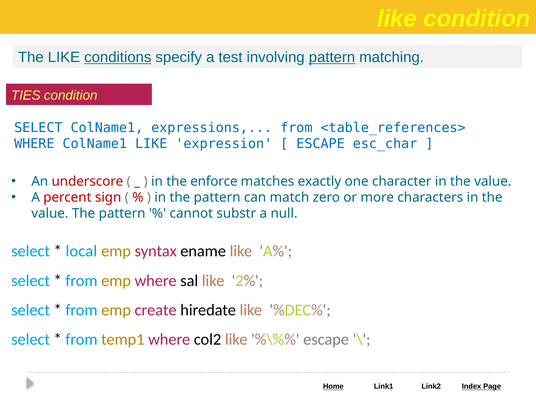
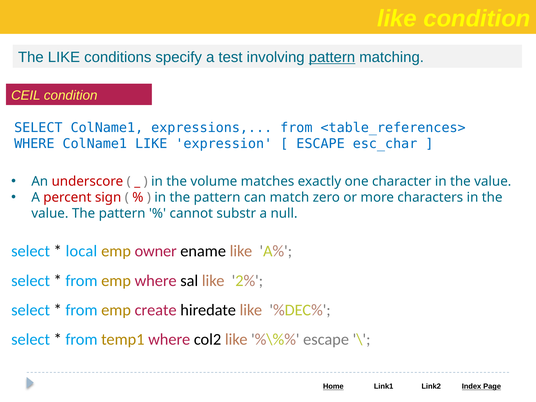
conditions underline: present -> none
TIES: TIES -> CEIL
enforce: enforce -> volume
syntax: syntax -> owner
